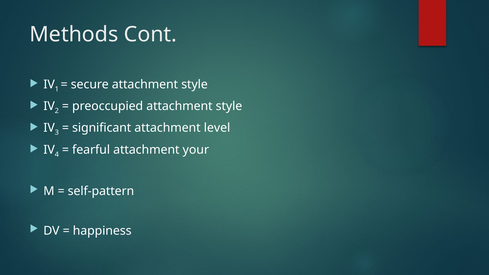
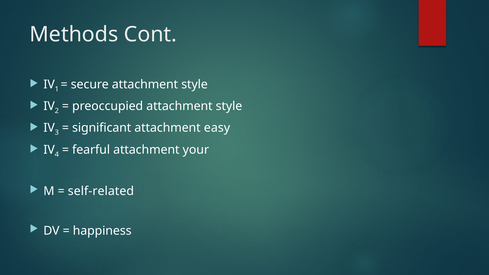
level: level -> easy
self-pattern: self-pattern -> self-related
